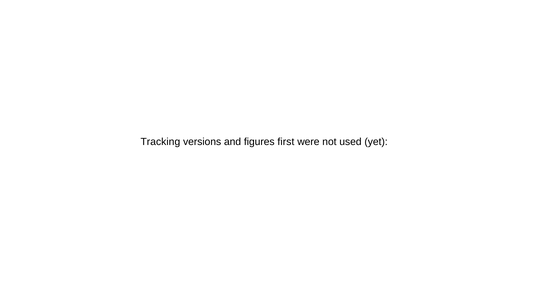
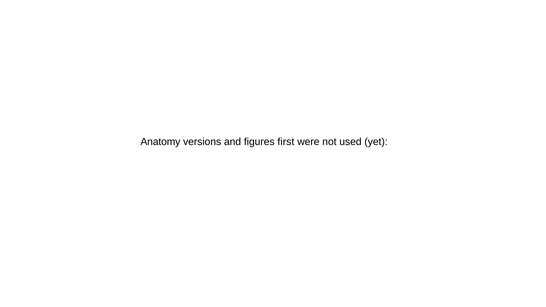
Tracking: Tracking -> Anatomy
